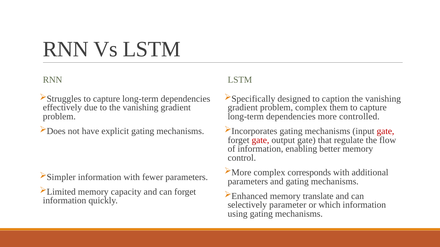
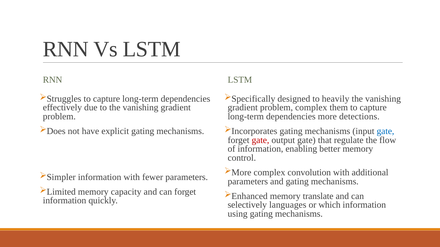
caption: caption -> heavily
controlled: controlled -> detections
gate at (386, 131) colour: red -> blue
corresponds: corresponds -> convolution
parameter: parameter -> languages
